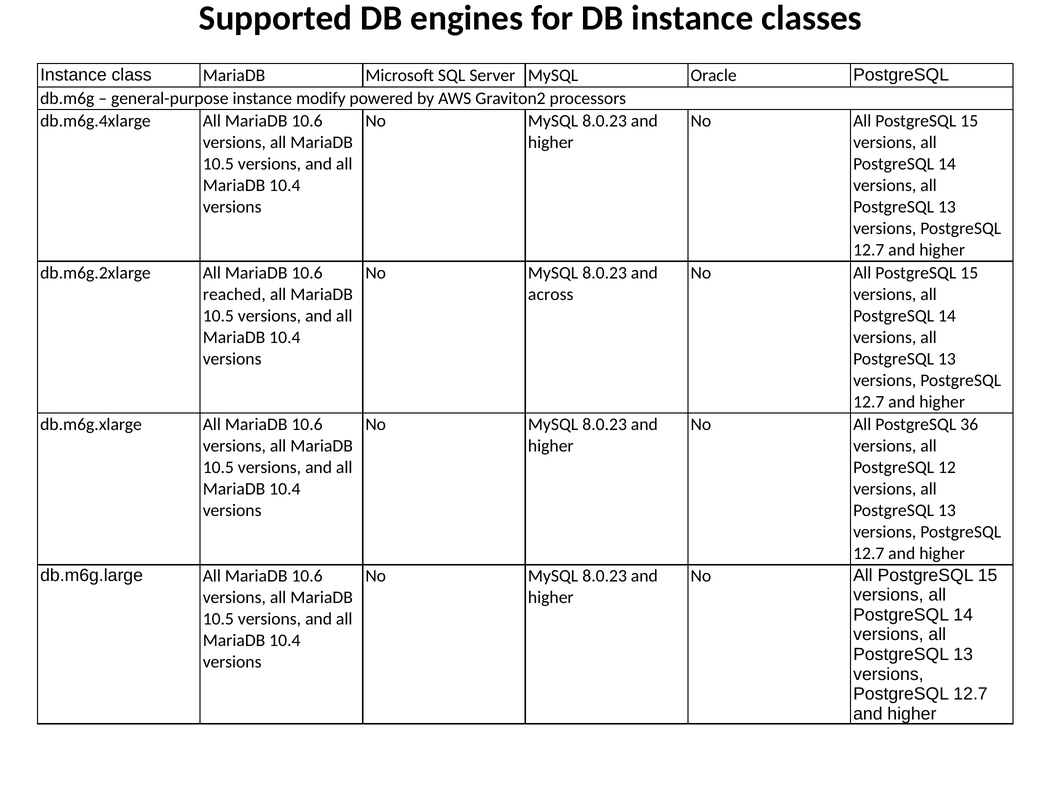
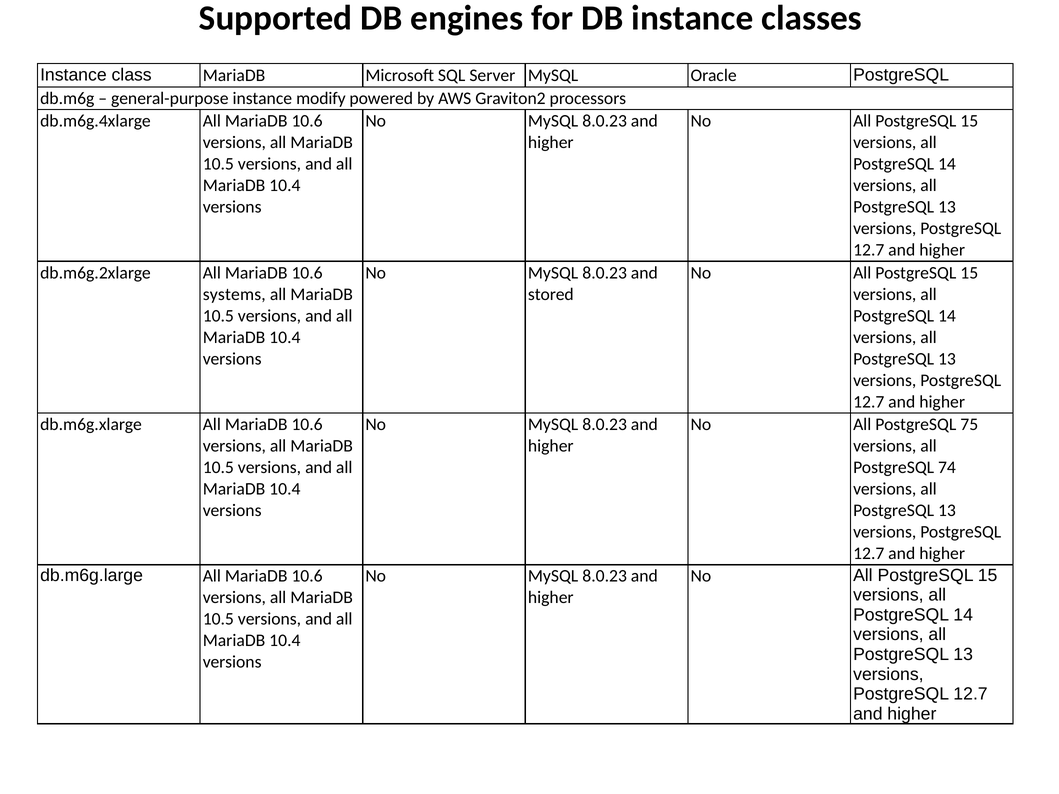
reached: reached -> systems
across: across -> stored
36: 36 -> 75
12: 12 -> 74
